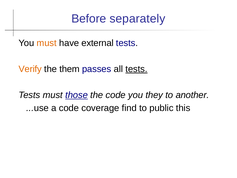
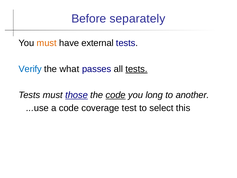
Verify colour: orange -> blue
them: them -> what
code at (116, 95) underline: none -> present
they: they -> long
find: find -> test
public: public -> select
